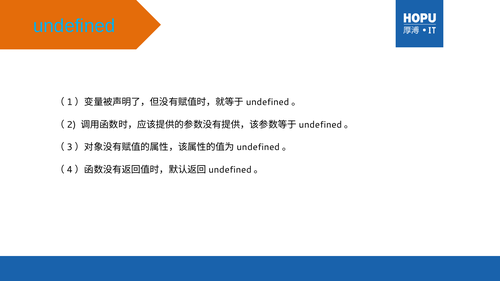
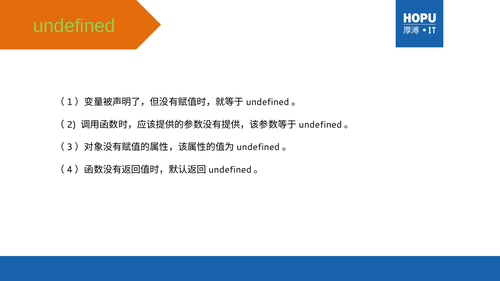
undefined colour: light blue -> light green
